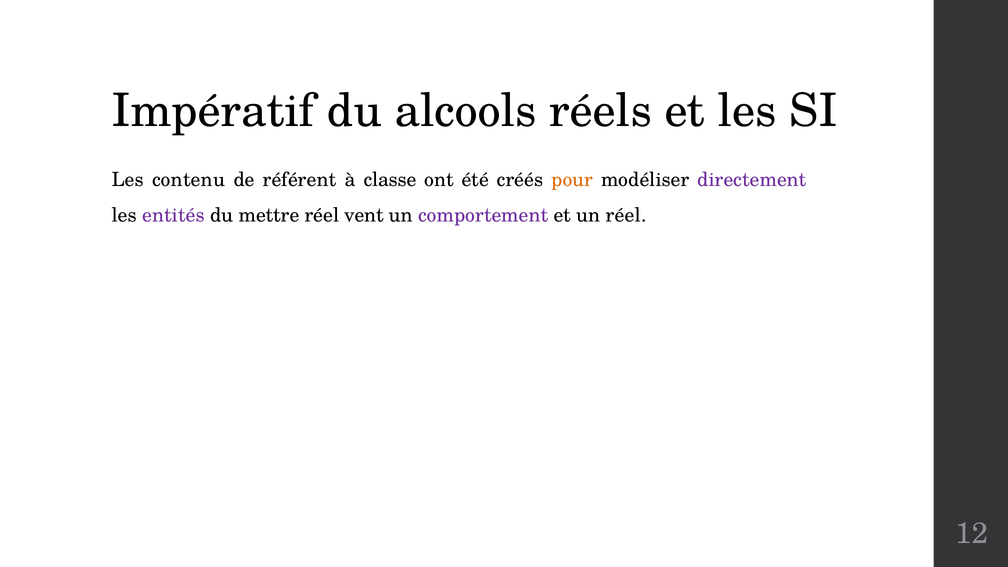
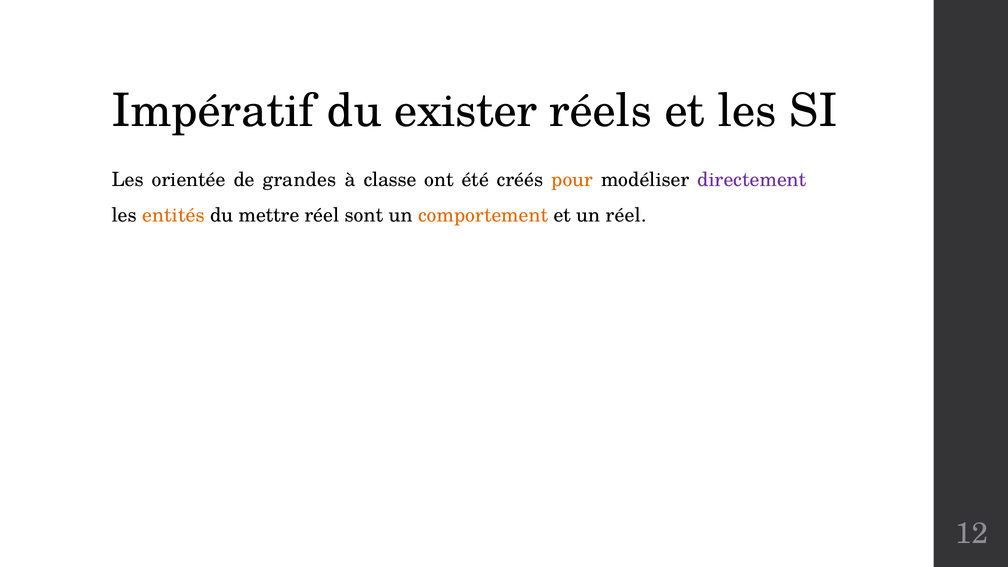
alcools: alcools -> exister
contenu: contenu -> orientée
référent: référent -> grandes
entités colour: purple -> orange
vent: vent -> sont
comportement colour: purple -> orange
